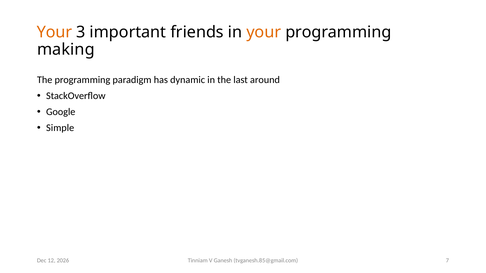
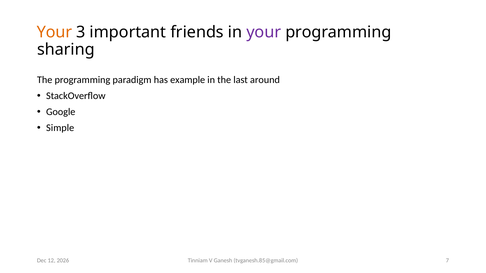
your at (264, 32) colour: orange -> purple
making: making -> sharing
dynamic: dynamic -> example
